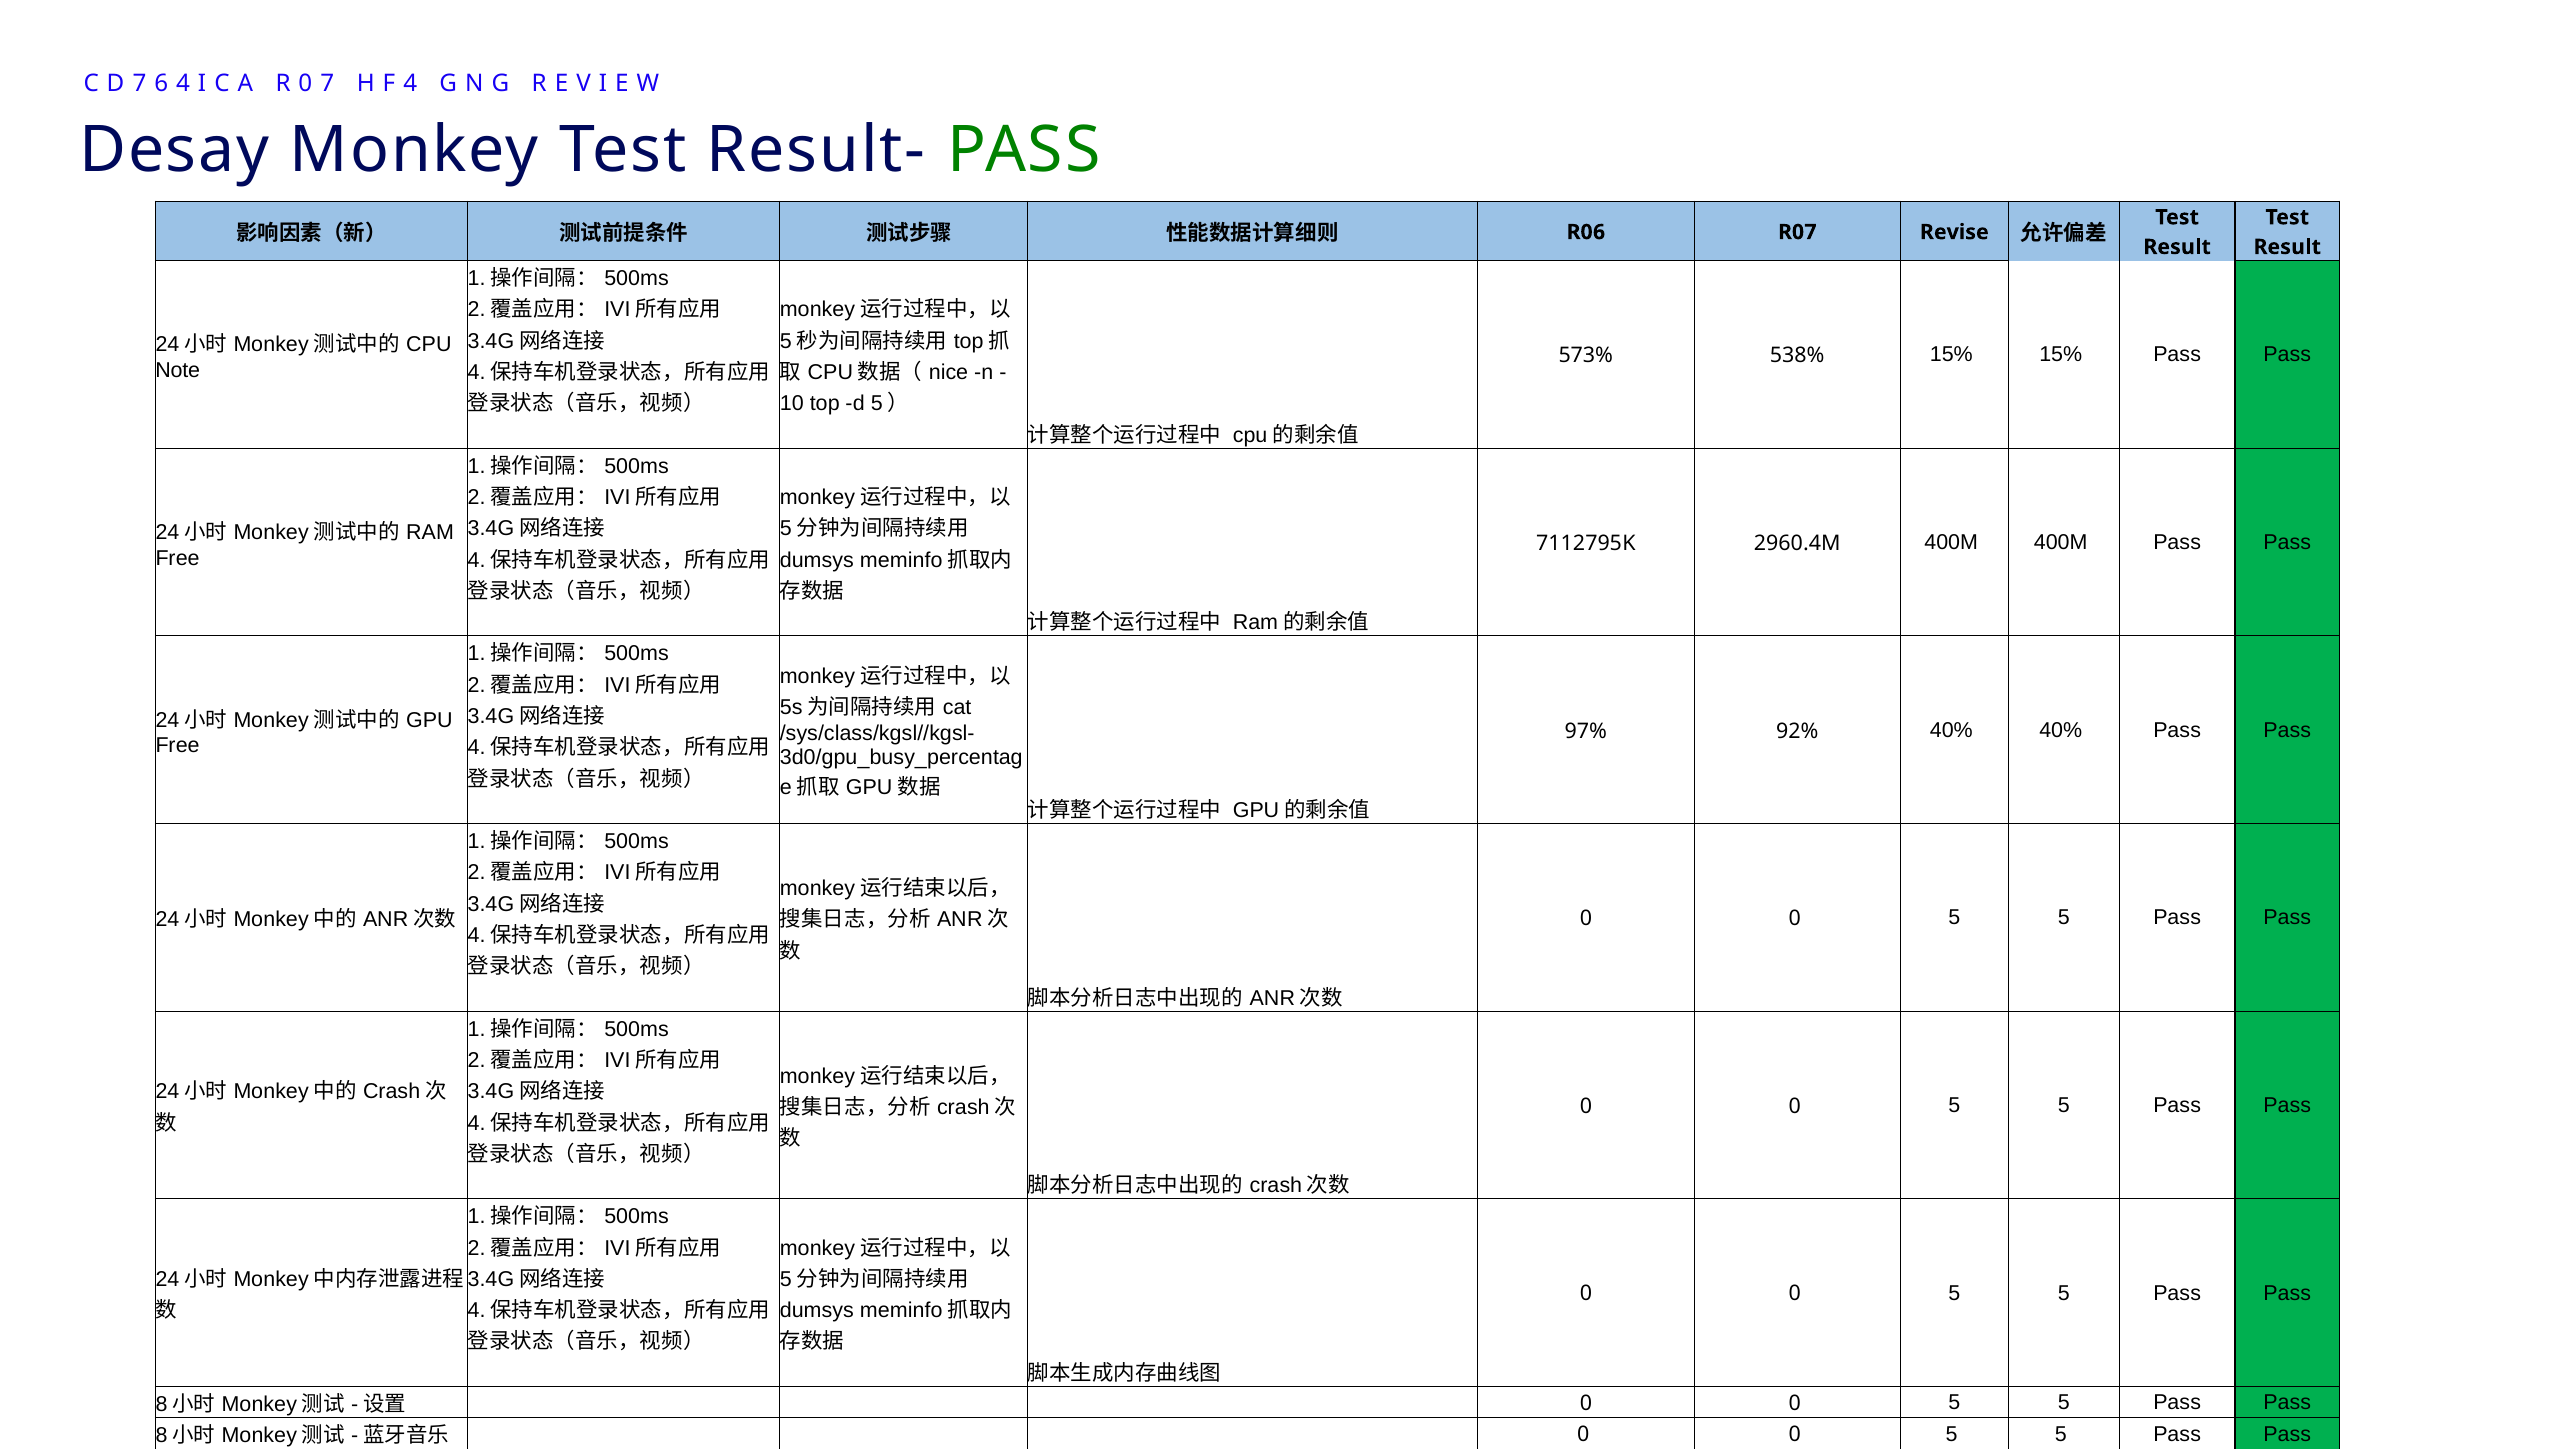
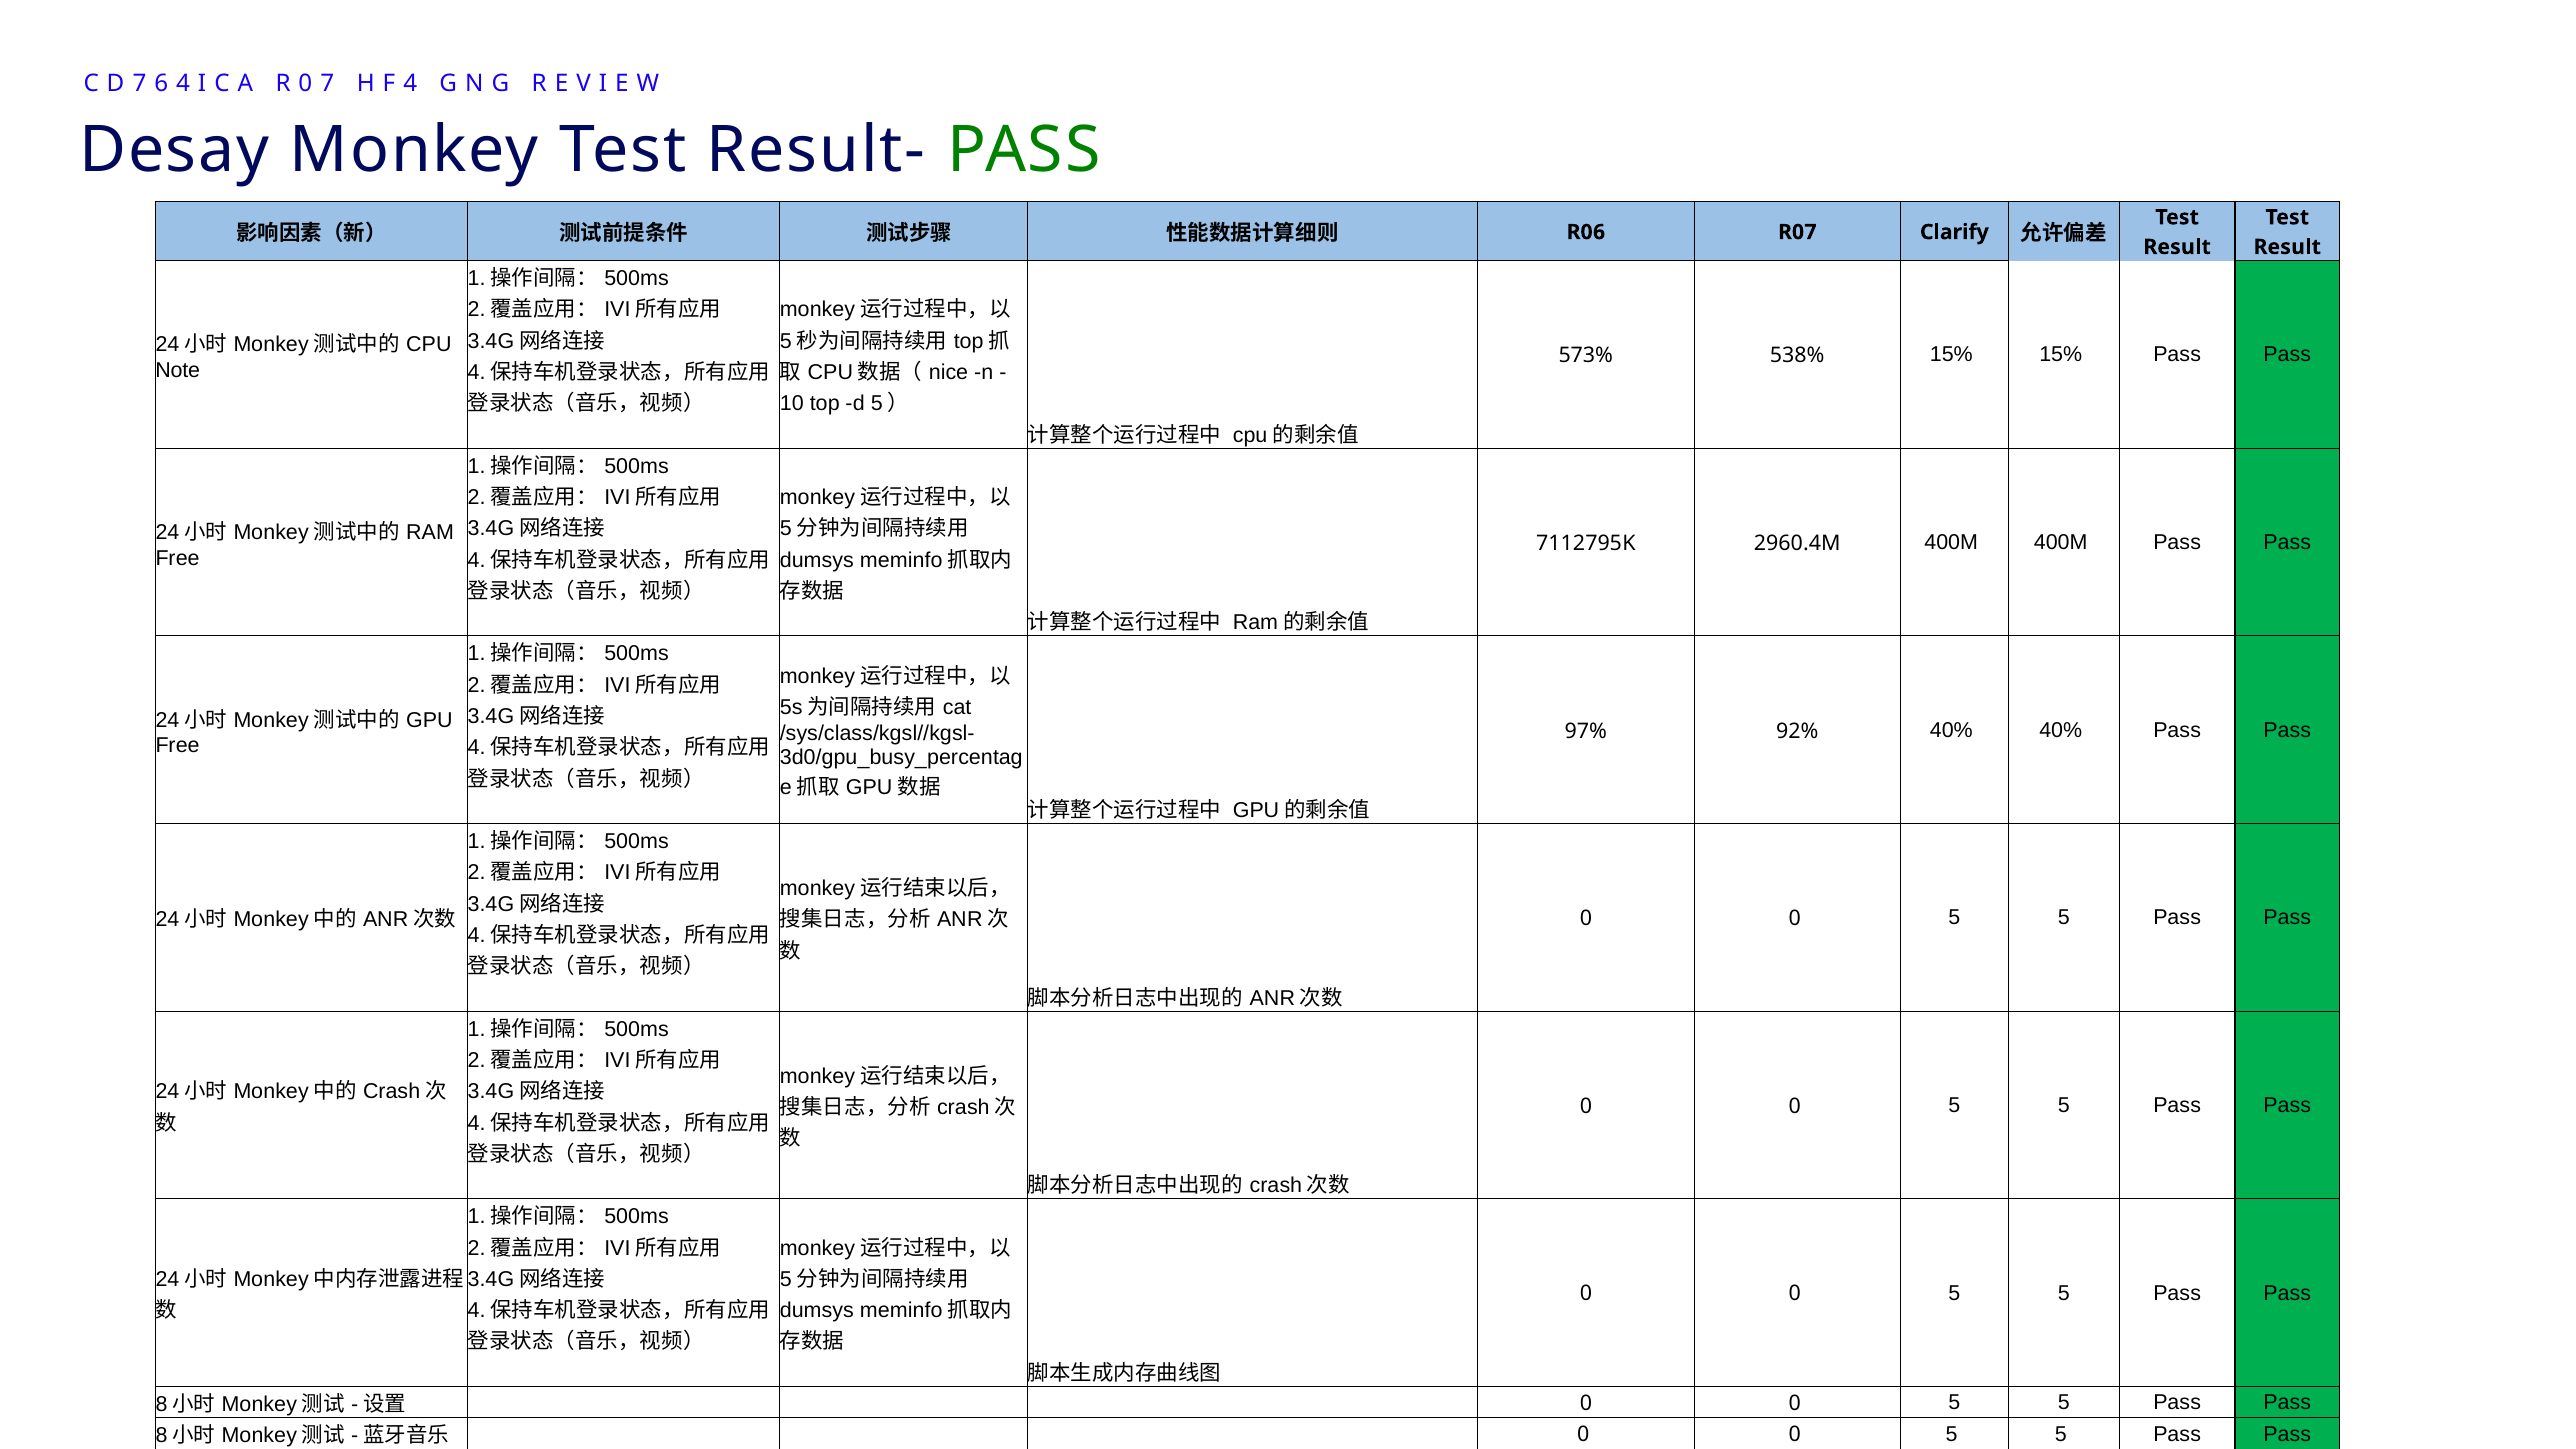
Revise: Revise -> Clarify
